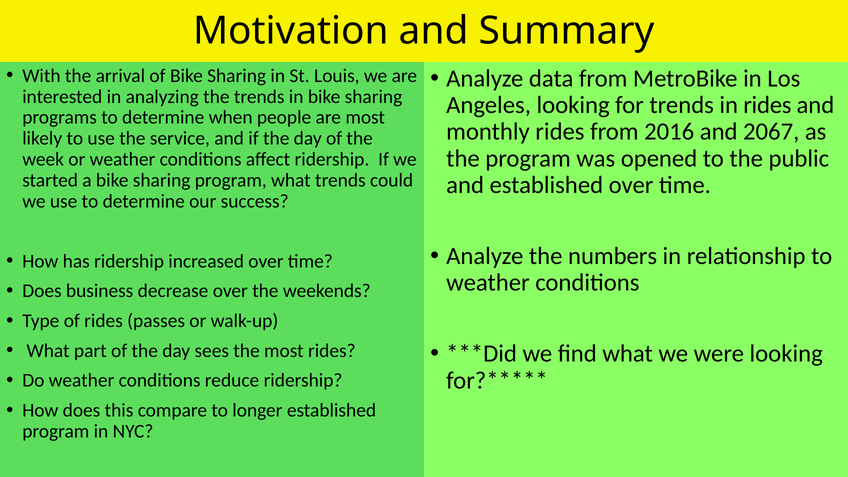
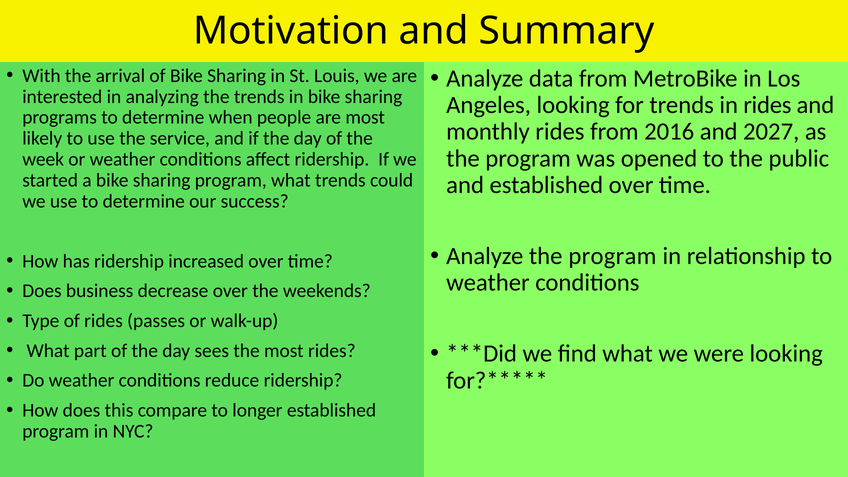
2067: 2067 -> 2027
Analyze the numbers: numbers -> program
